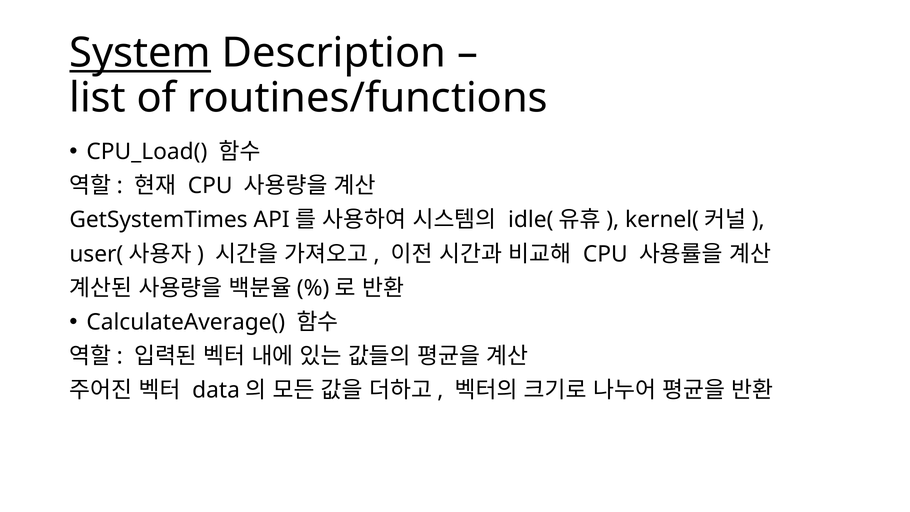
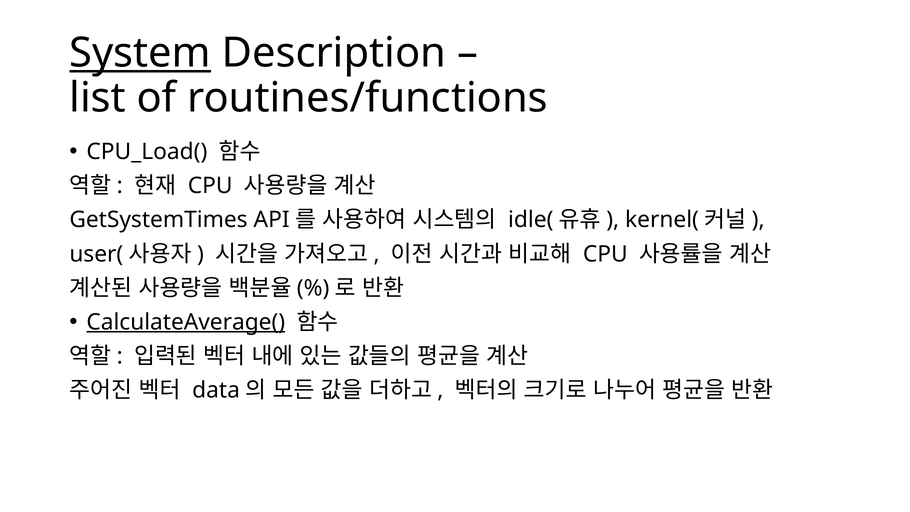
CalculateAverage( underline: none -> present
